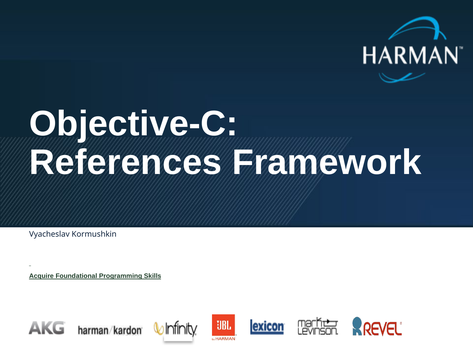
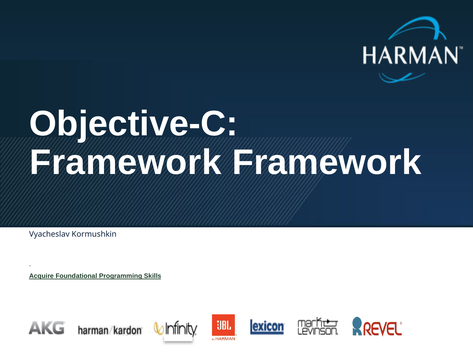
References at (126, 162): References -> Framework
